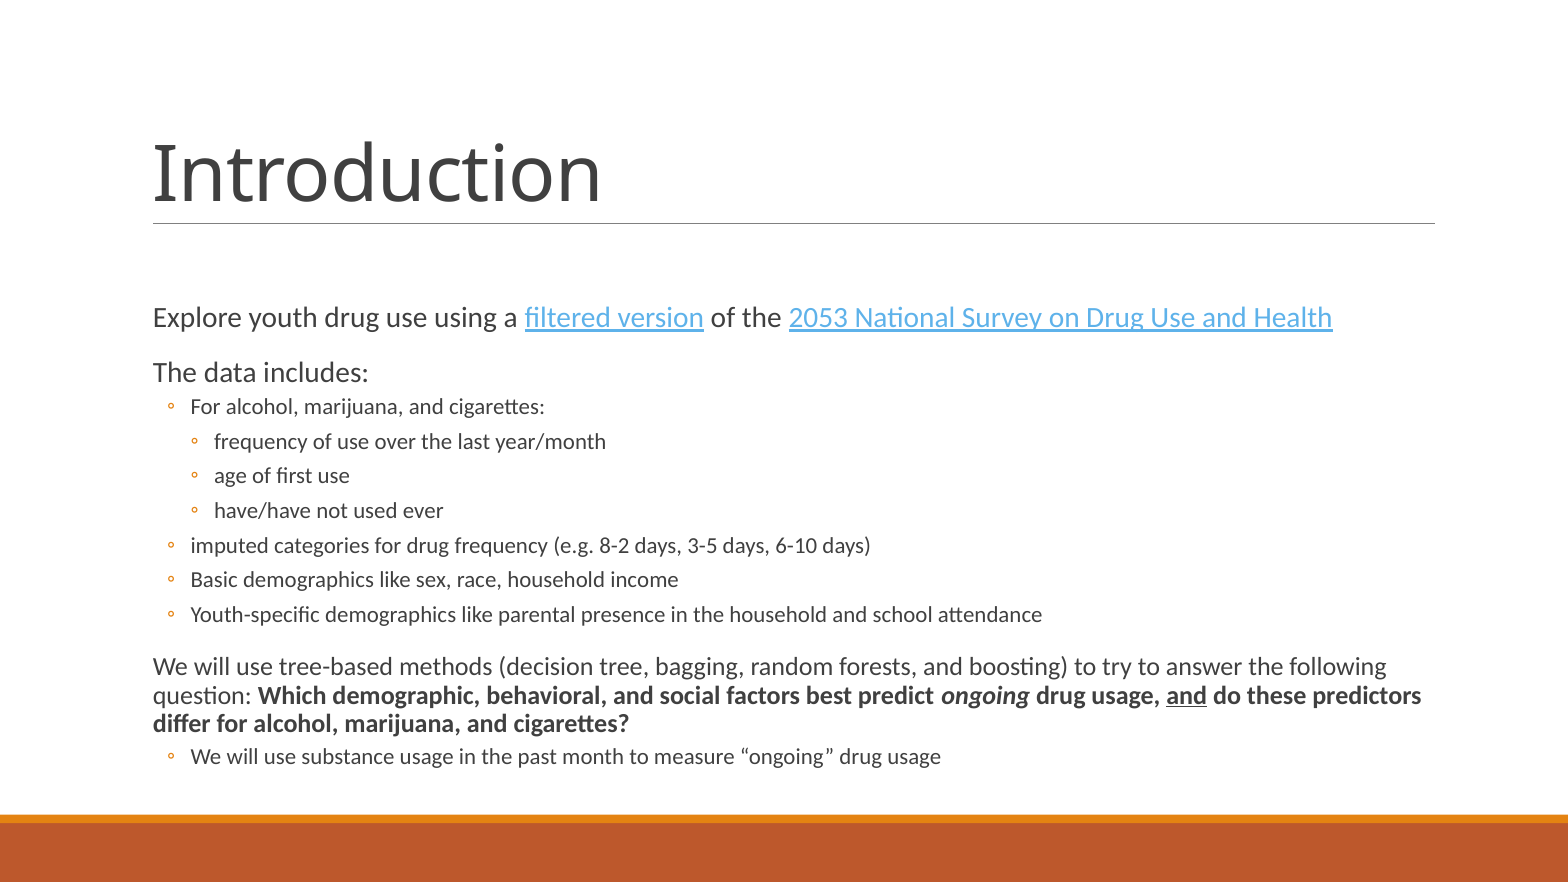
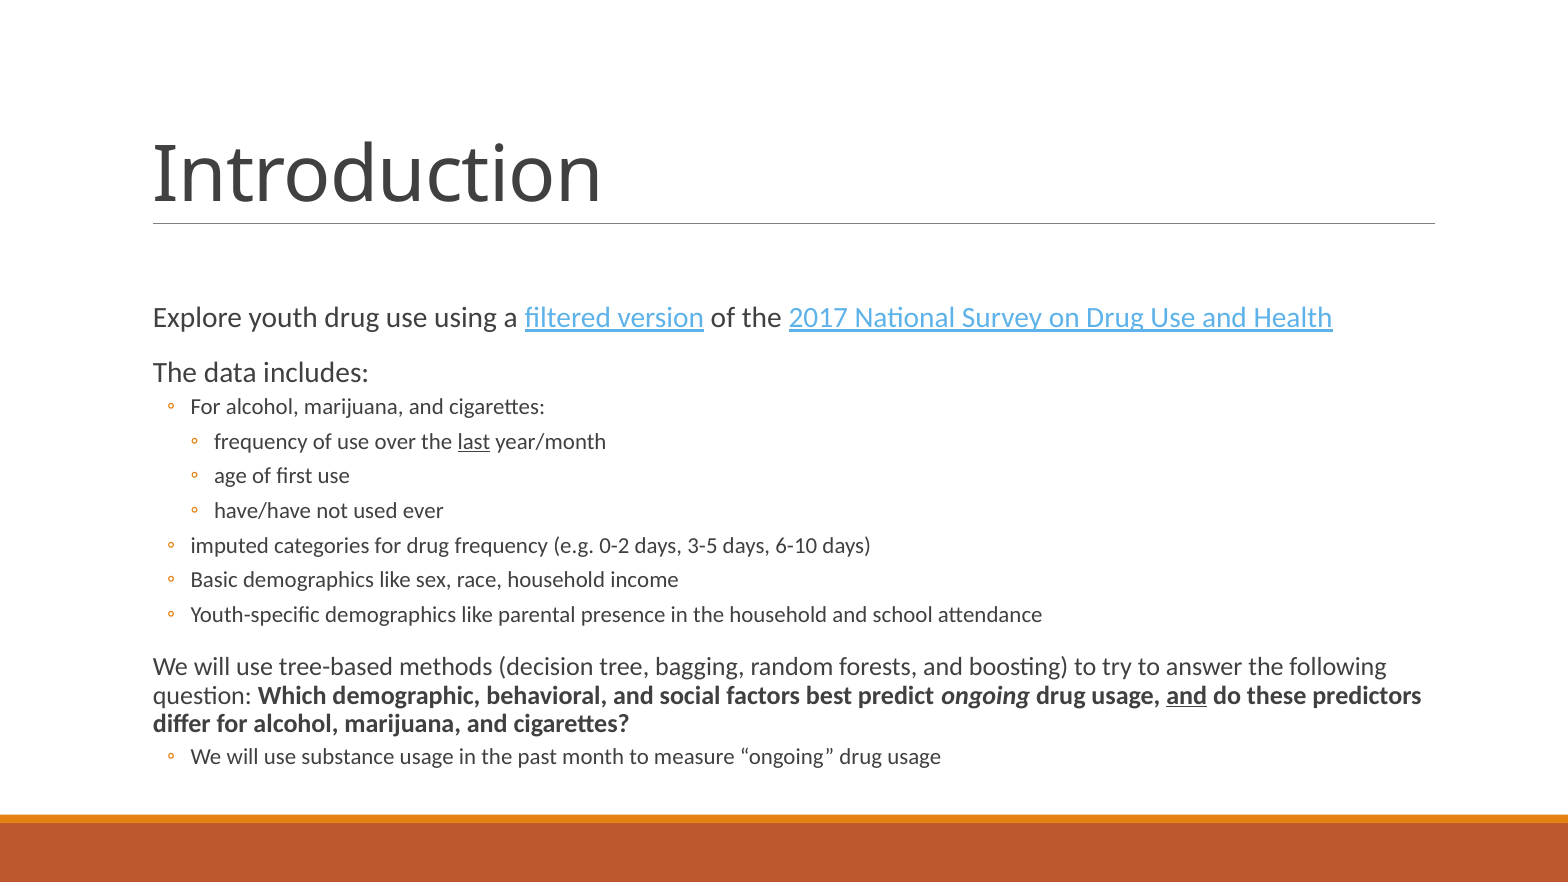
2053: 2053 -> 2017
last underline: none -> present
8-2: 8-2 -> 0-2
